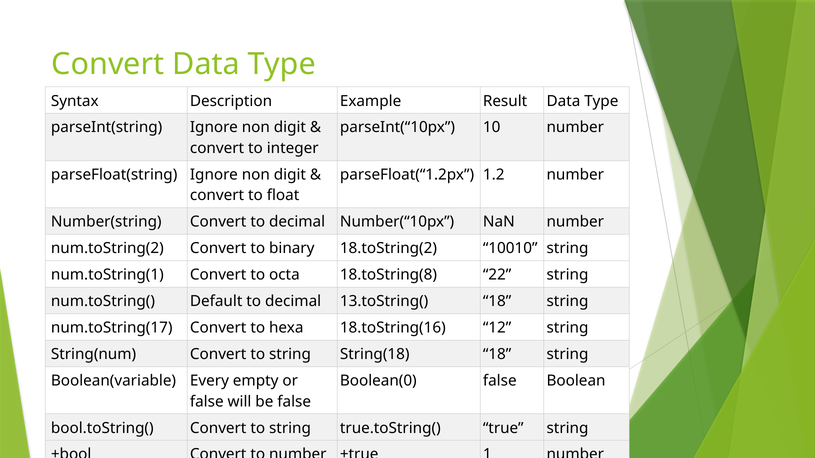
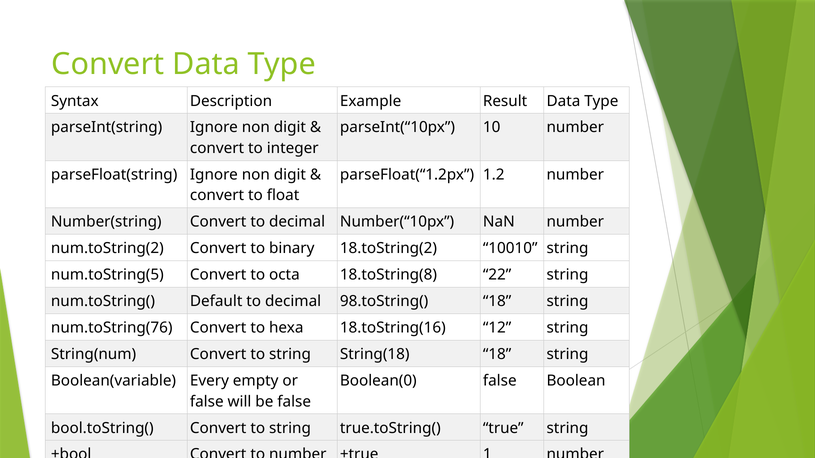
num.toString(1: num.toString(1 -> num.toString(5
13.toString(: 13.toString( -> 98.toString(
num.toString(17: num.toString(17 -> num.toString(76
